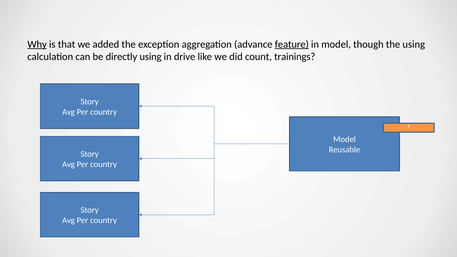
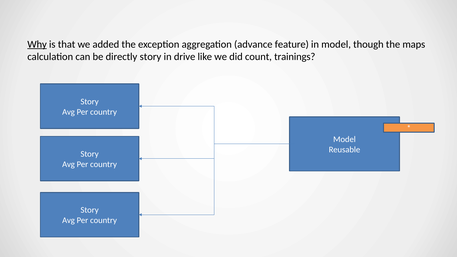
feature underline: present -> none
the using: using -> maps
directly using: using -> story
